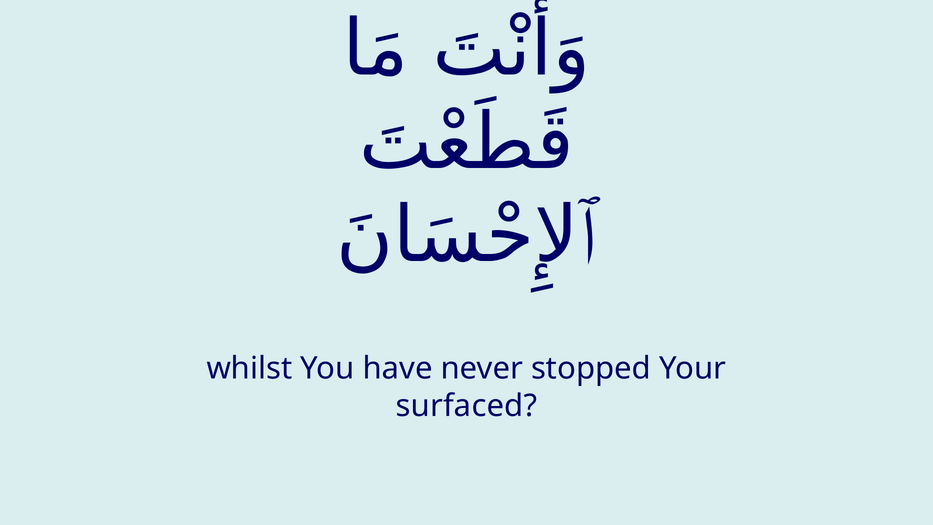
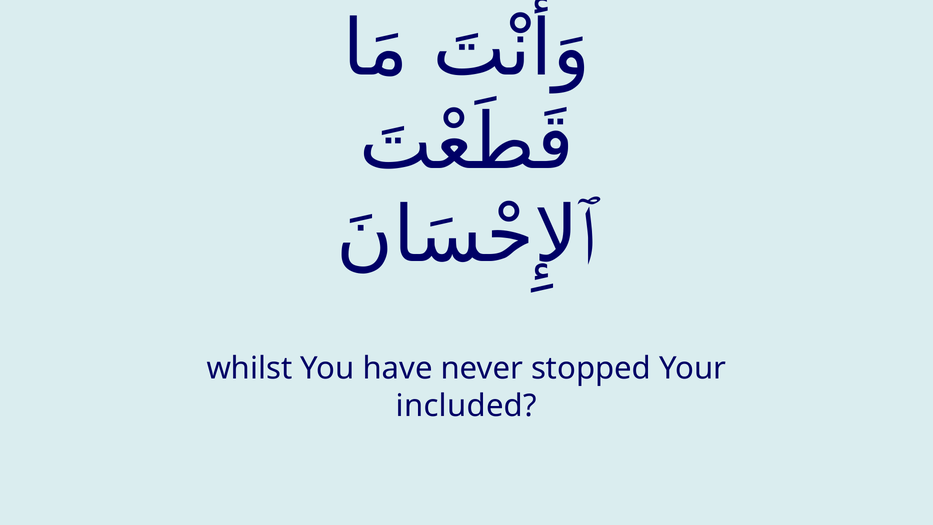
surfaced: surfaced -> included
